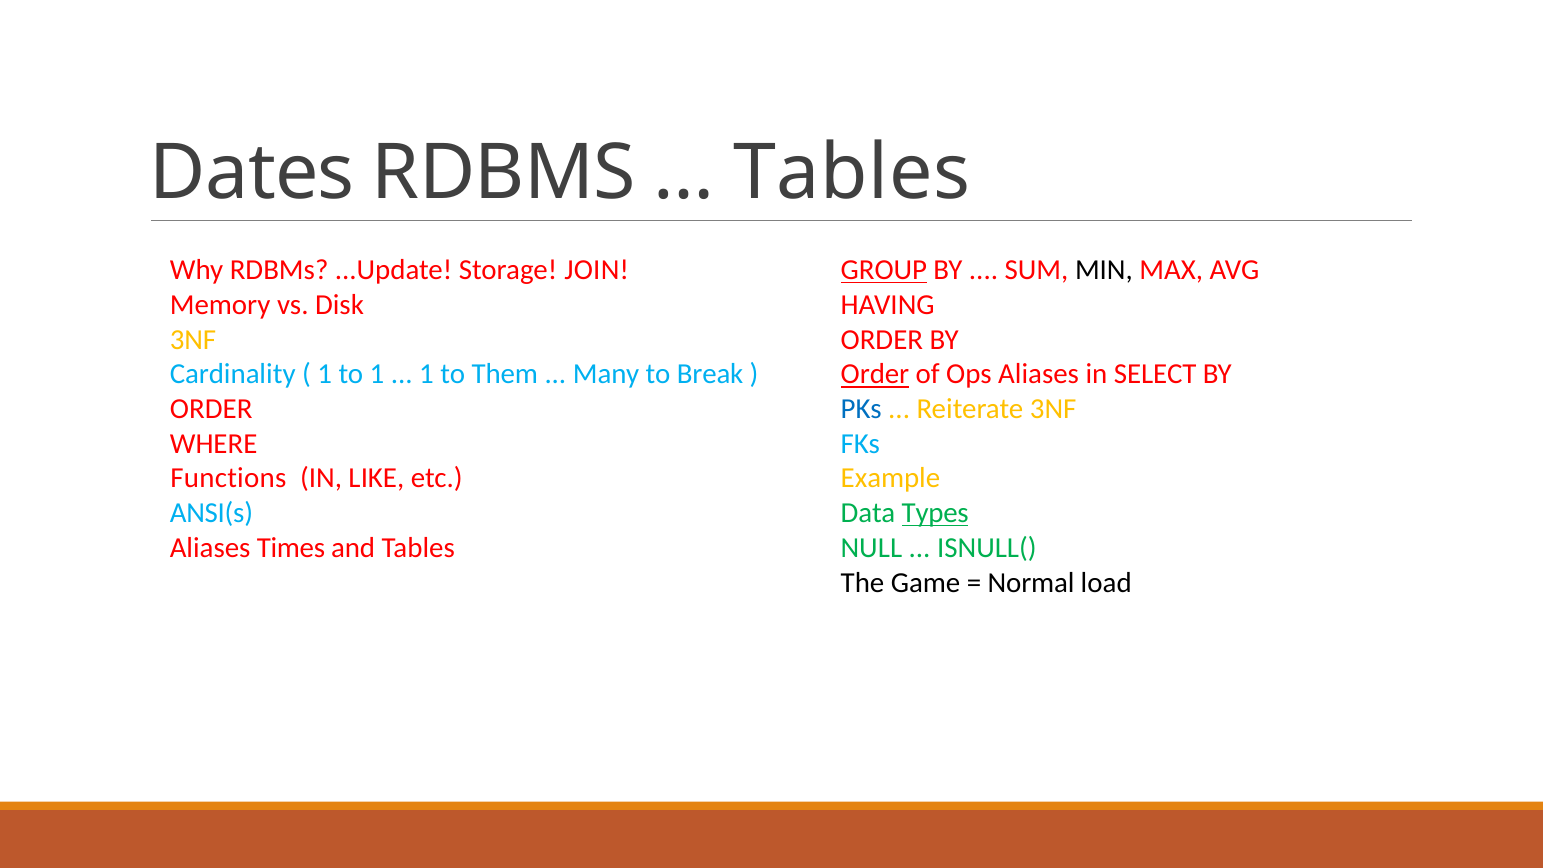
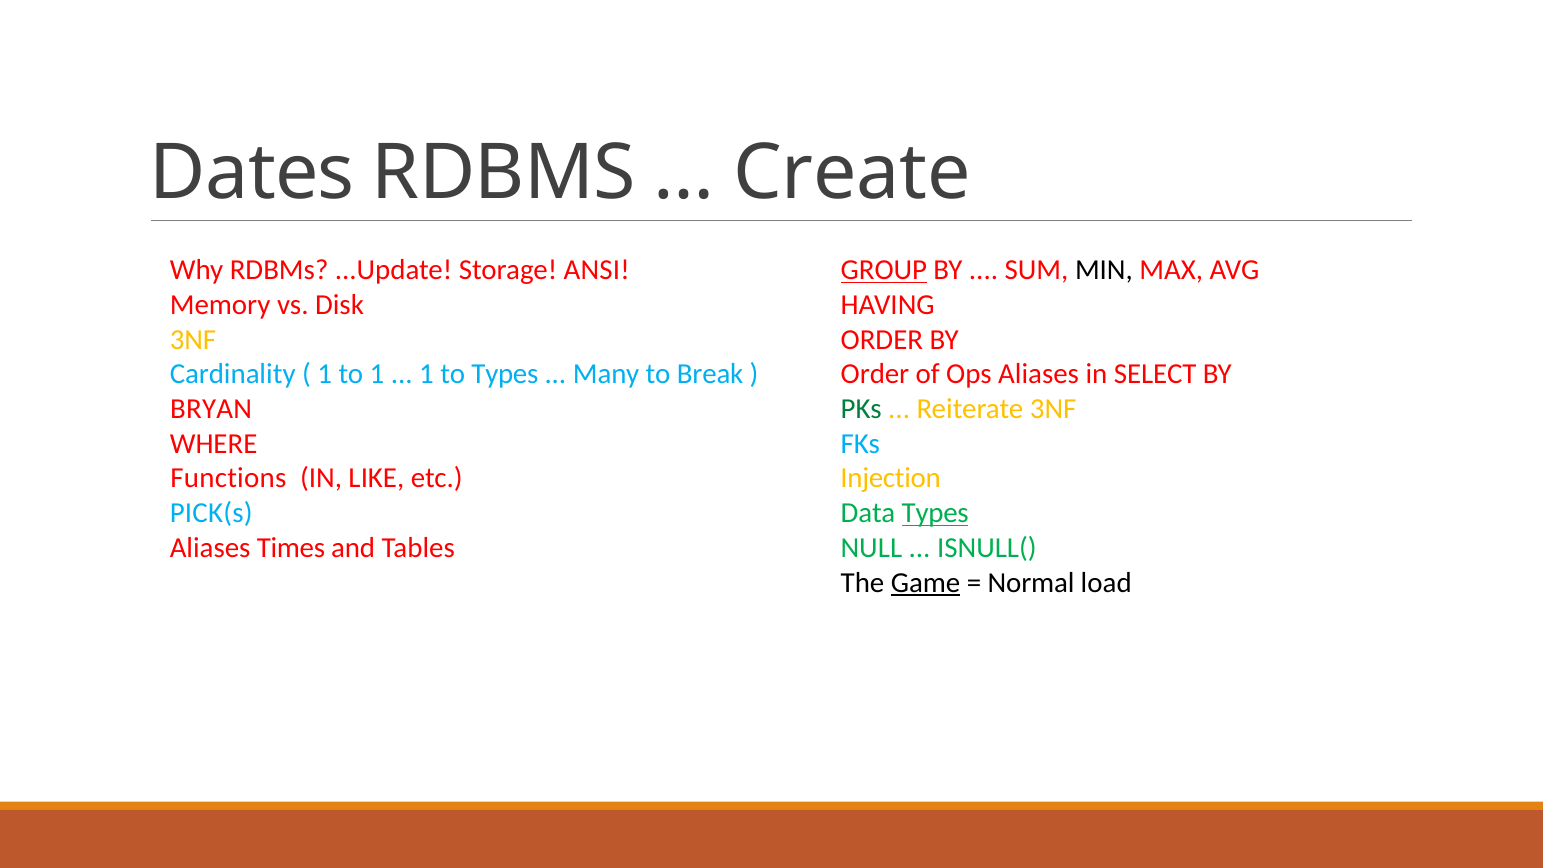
Tables at (852, 173): Tables -> Create
JOIN: JOIN -> ANSI
to Them: Them -> Types
Order at (875, 374) underline: present -> none
ORDER at (211, 409): ORDER -> BRYAN
PKs colour: blue -> green
Example: Example -> Injection
ANSI(s: ANSI(s -> PICK(s
Game underline: none -> present
